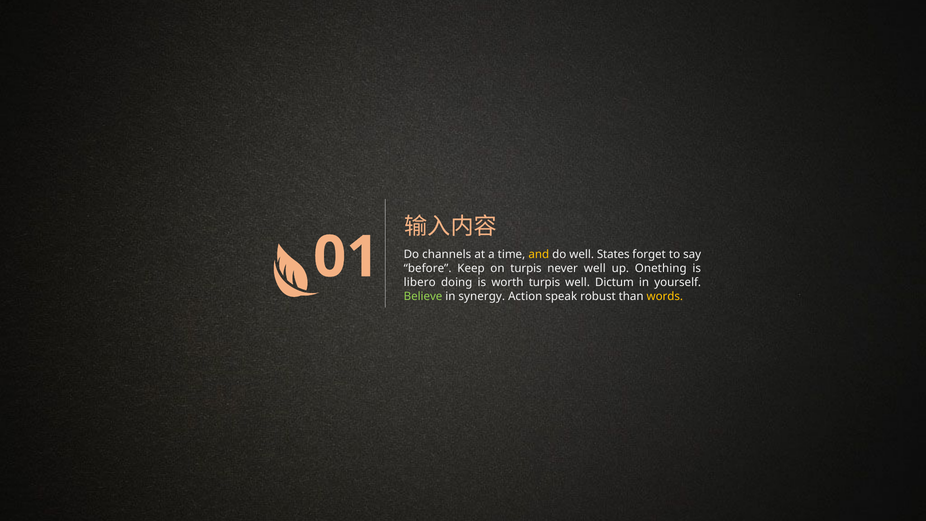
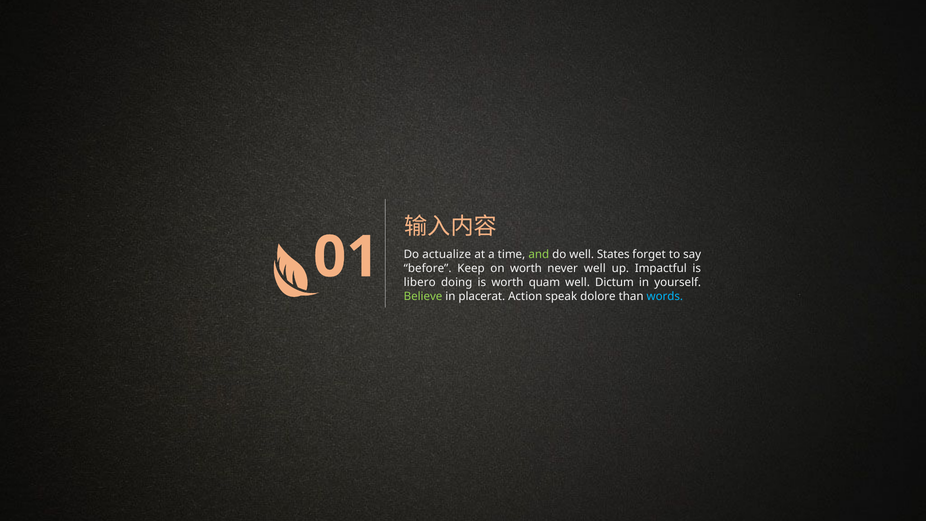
channels: channels -> actualize
and colour: yellow -> light green
on turpis: turpis -> worth
Onething: Onething -> Impactful
worth turpis: turpis -> quam
synergy: synergy -> placerat
robust: robust -> dolore
words colour: yellow -> light blue
